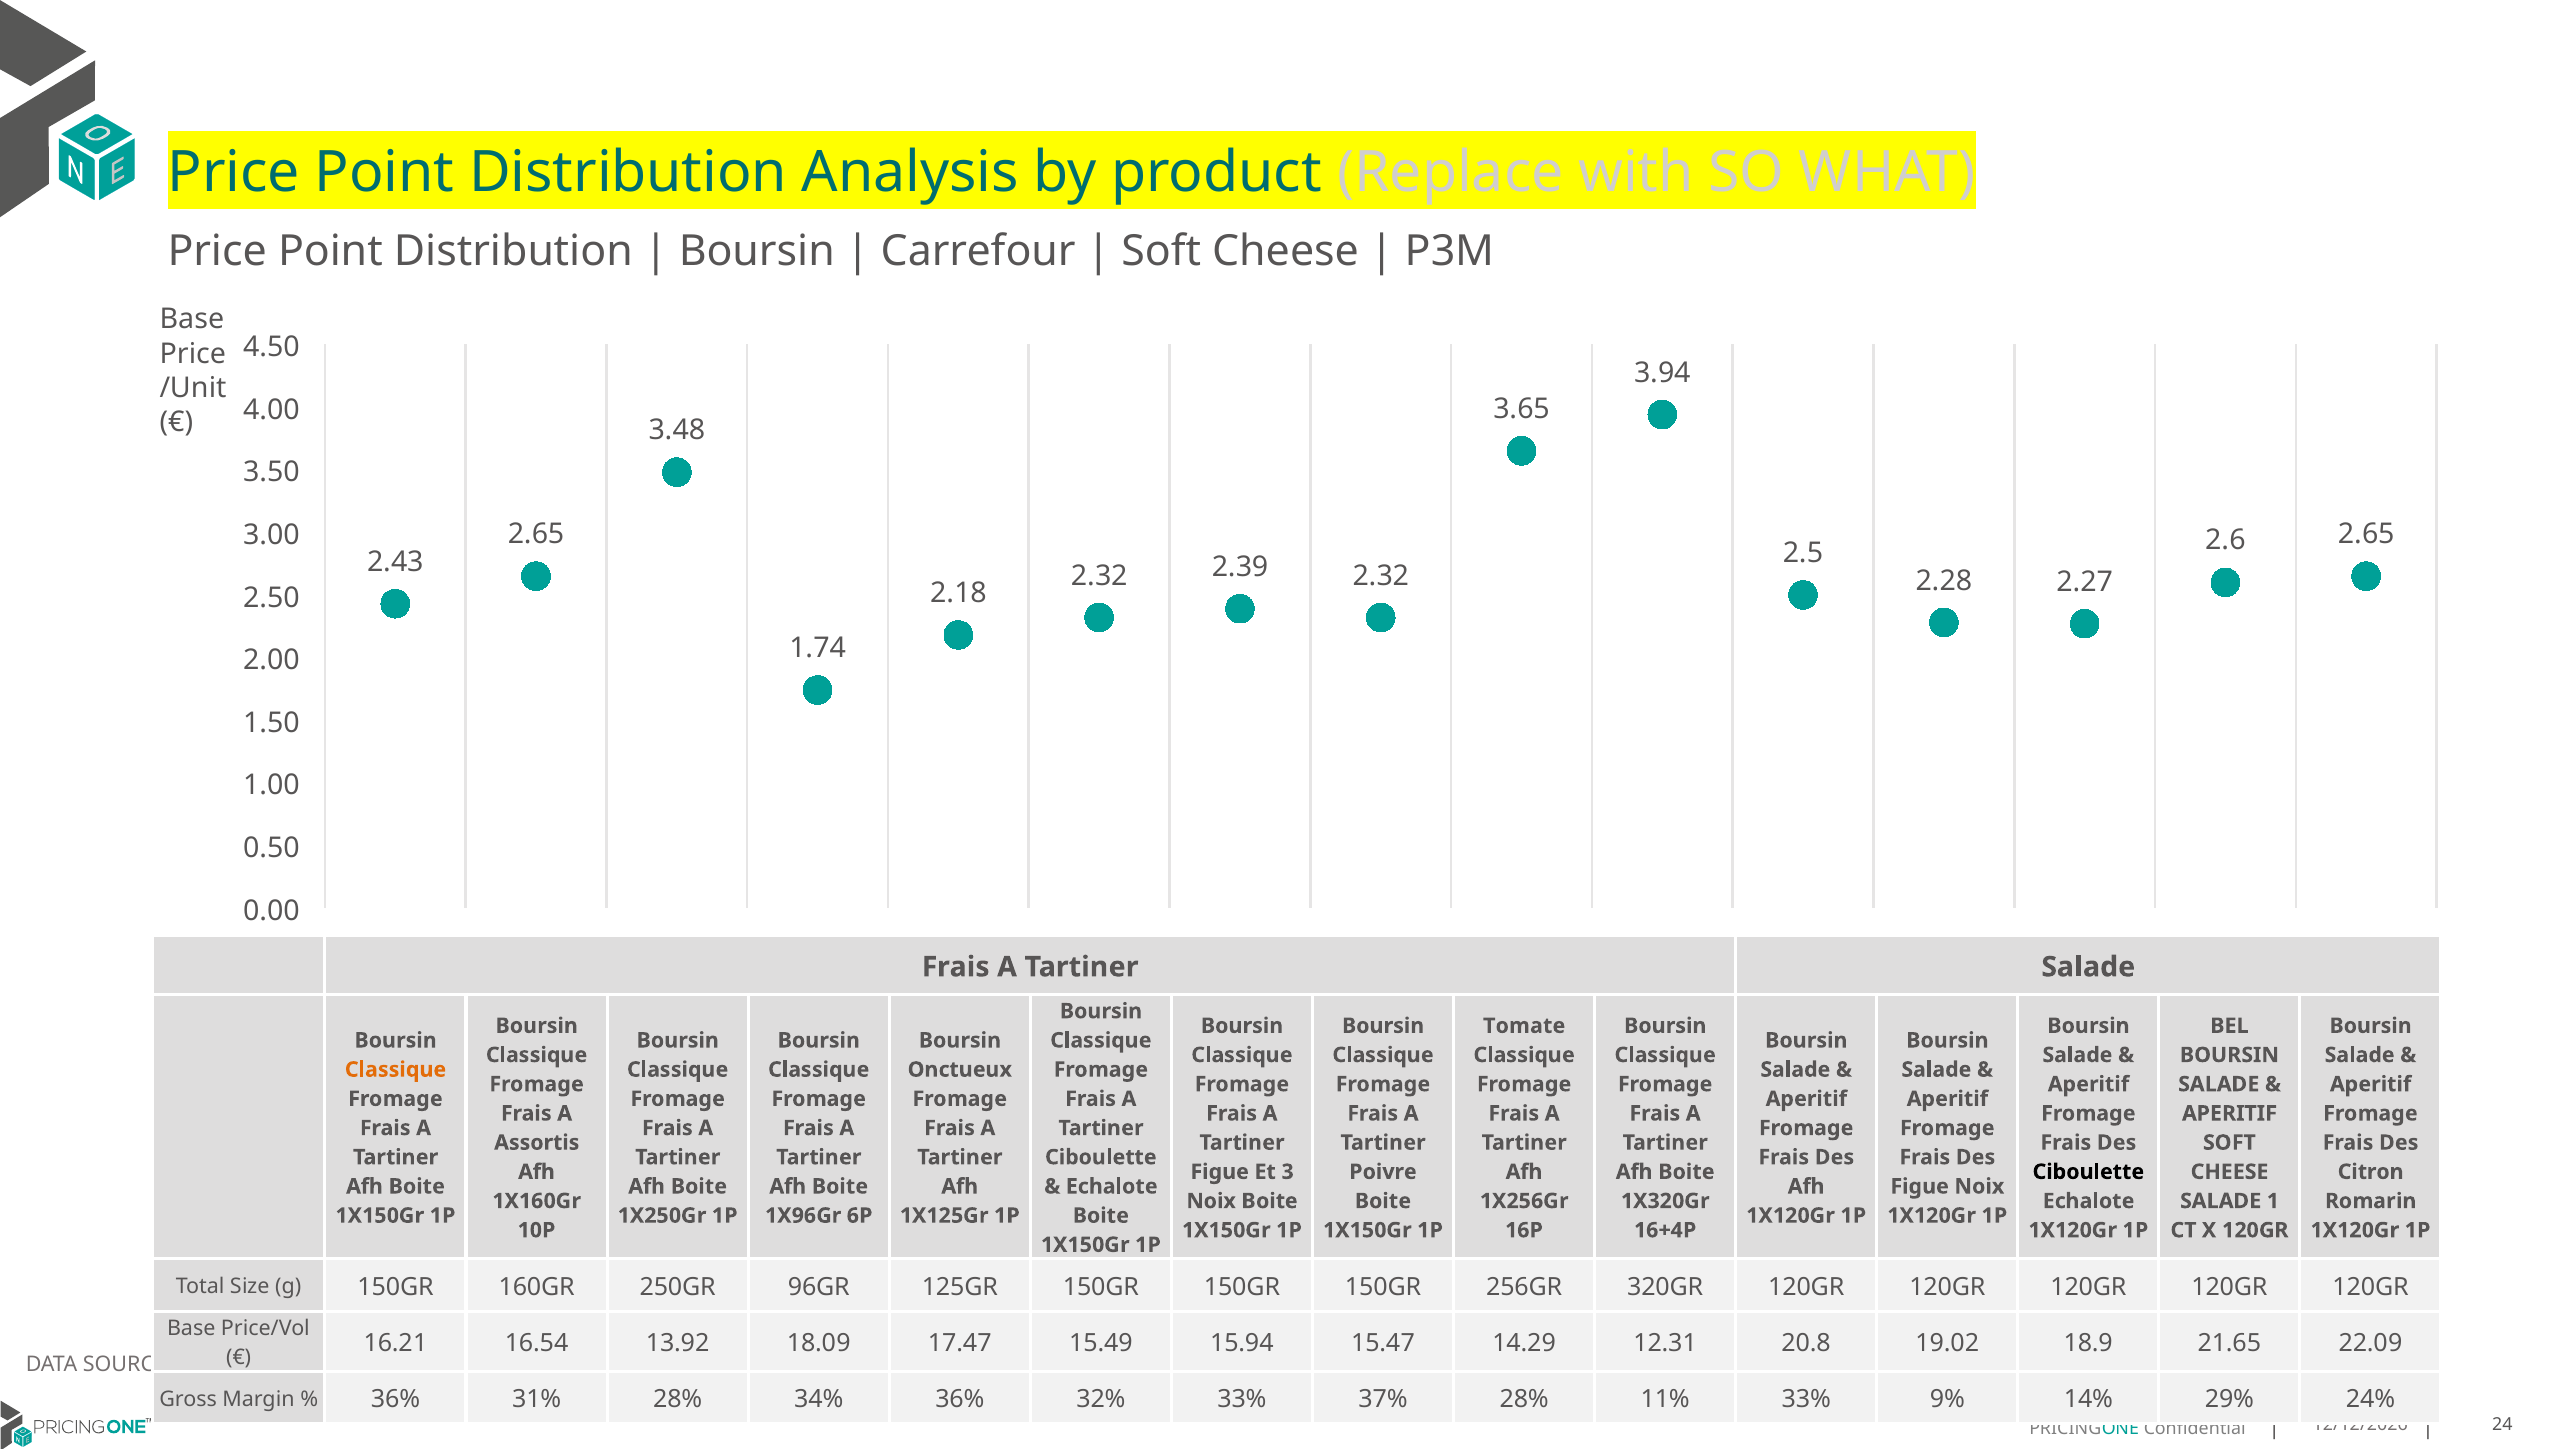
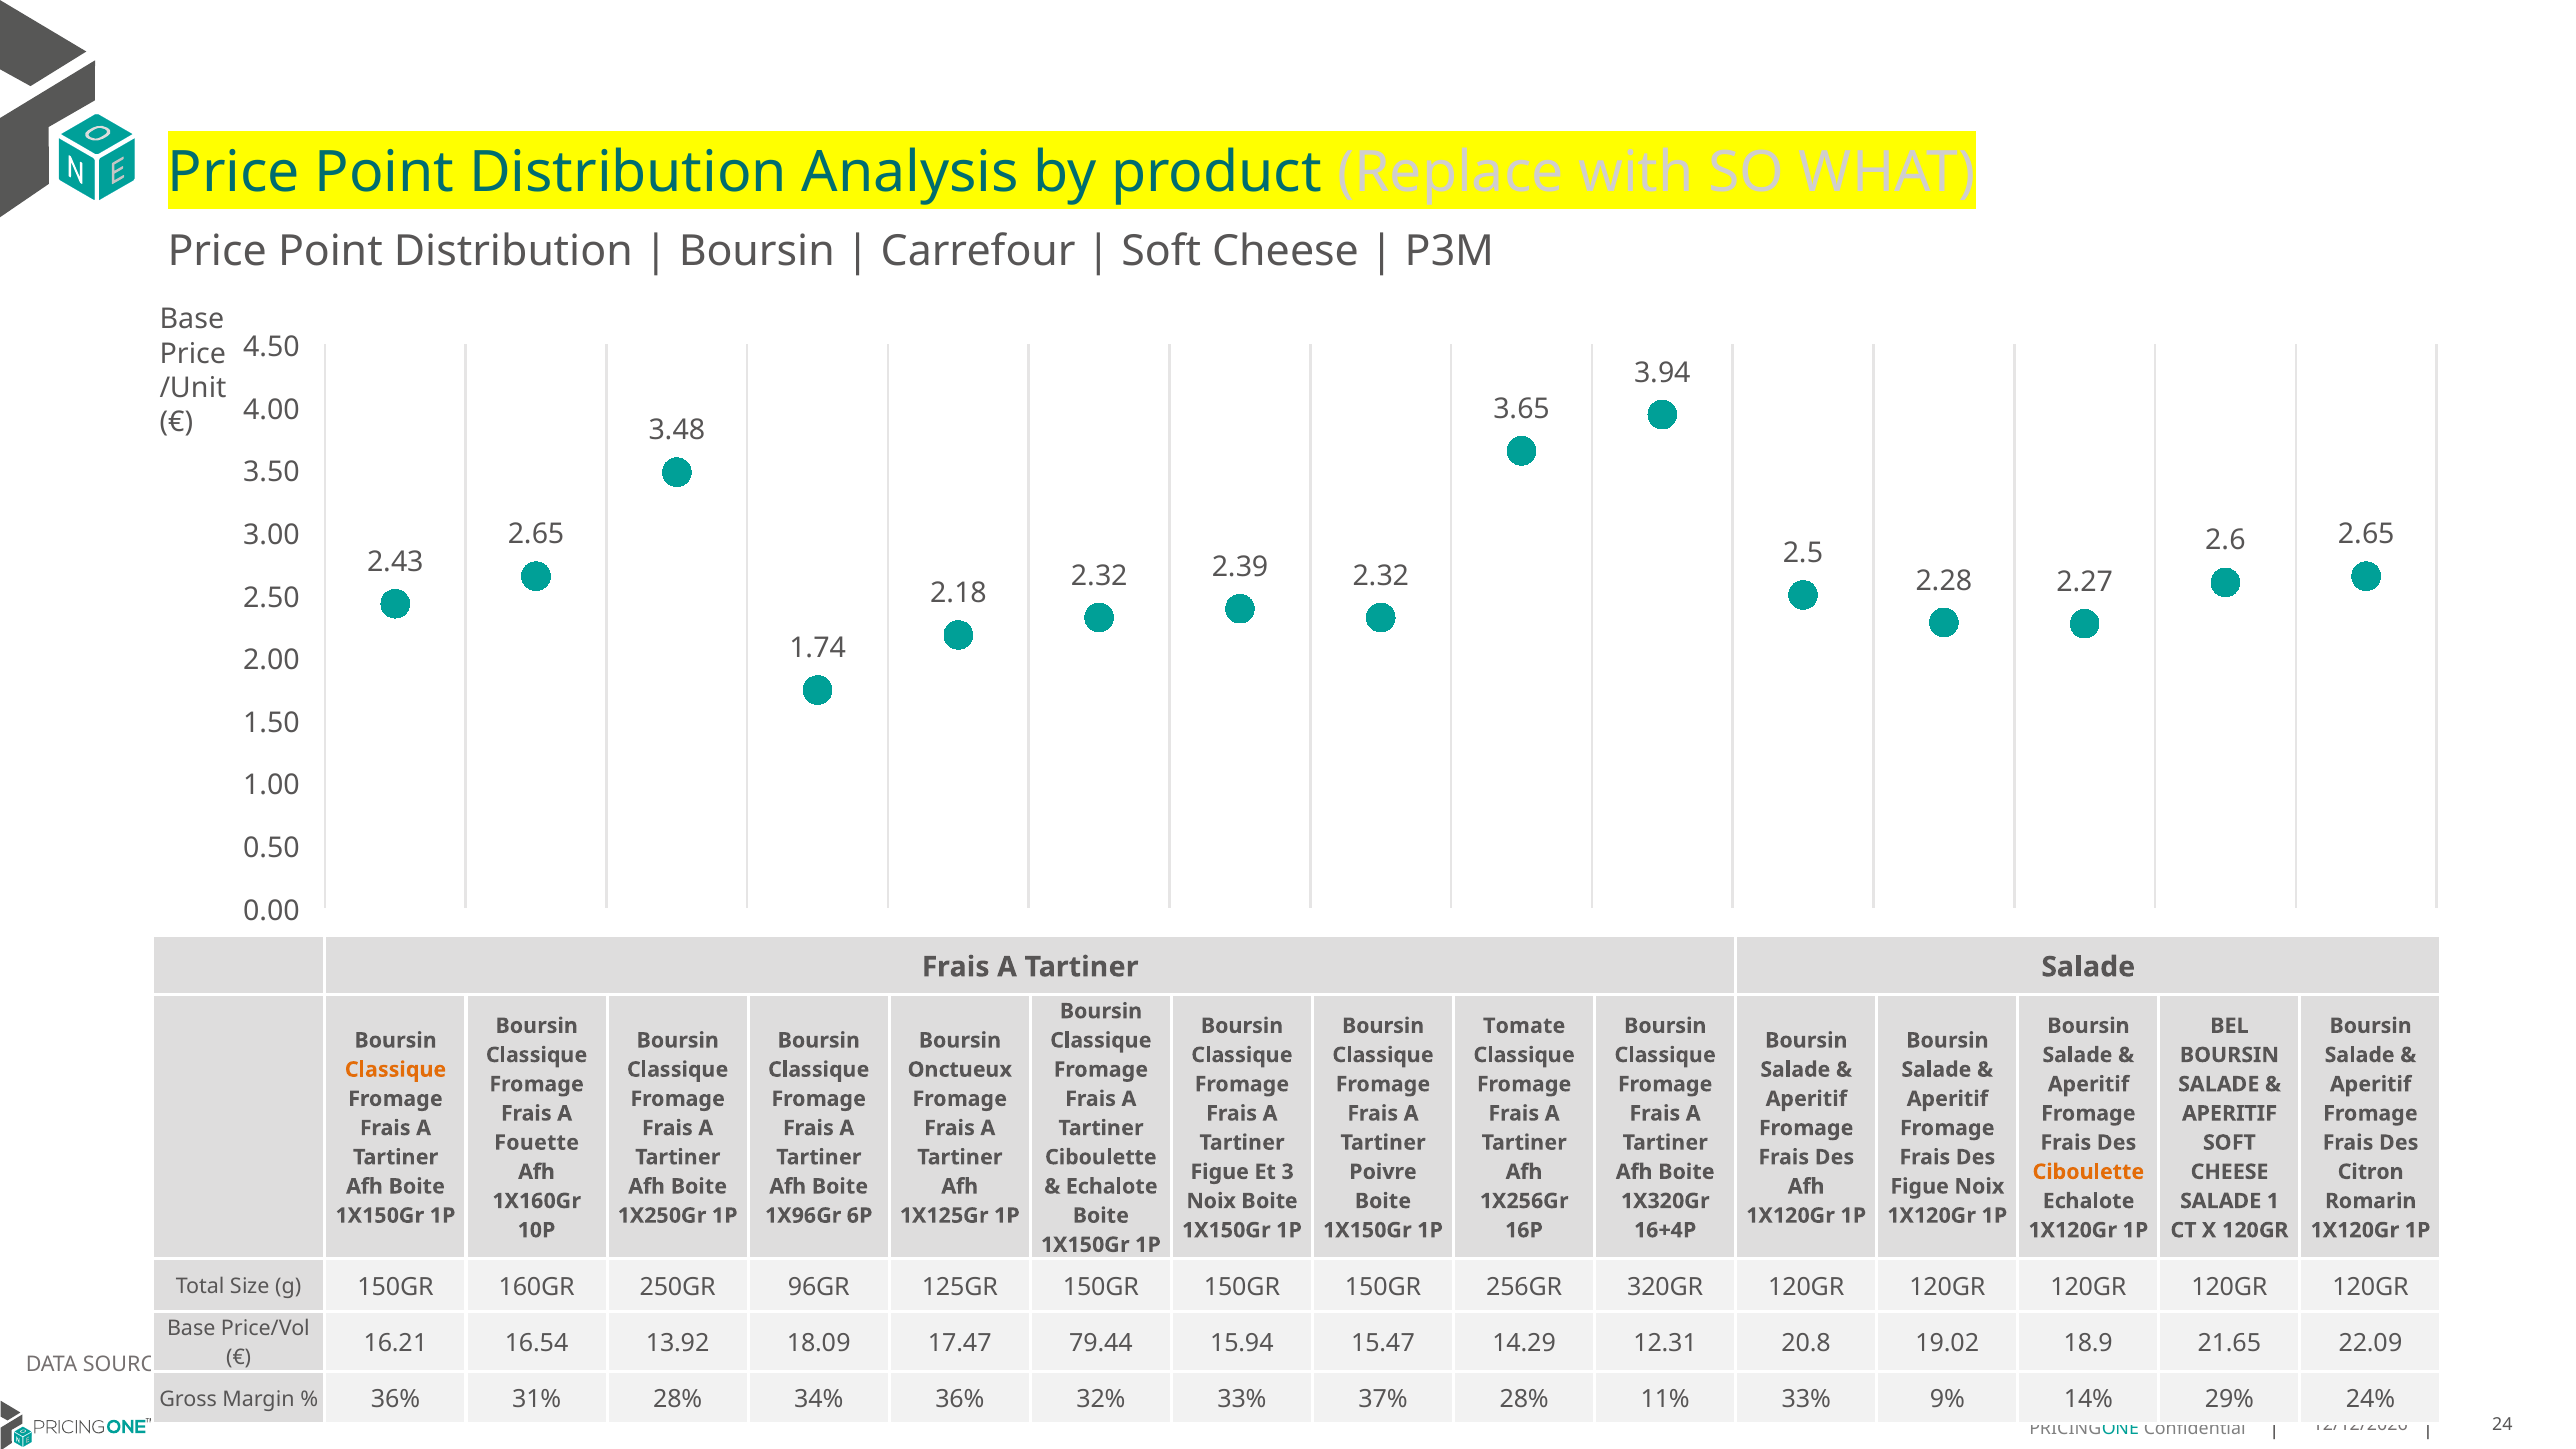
Assortis: Assortis -> Fouette
Ciboulette at (2088, 1172) colour: black -> orange
15.49: 15.49 -> 79.44
